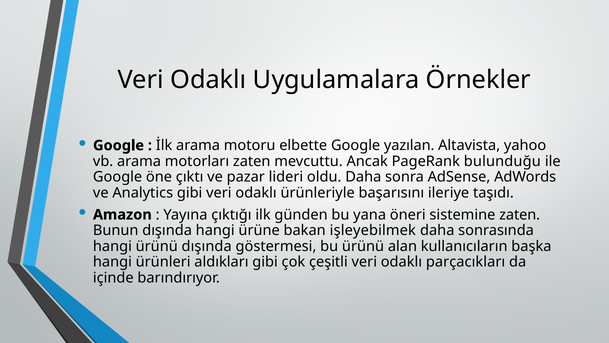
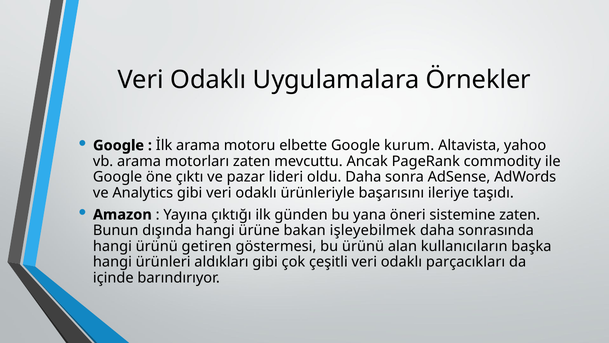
yazılan: yazılan -> kurum
bulunduğu: bulunduğu -> commodity
ürünü dışında: dışında -> getiren
